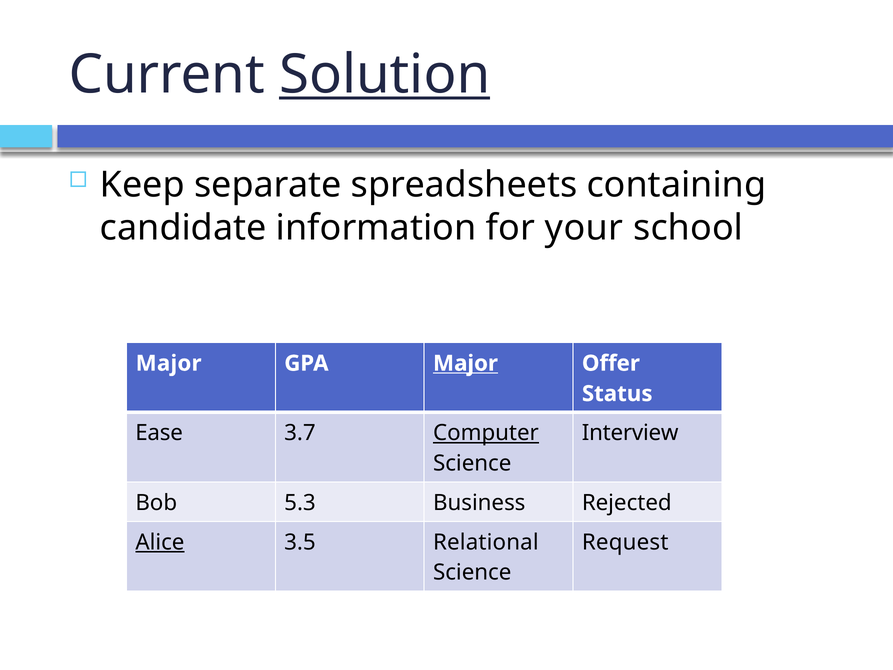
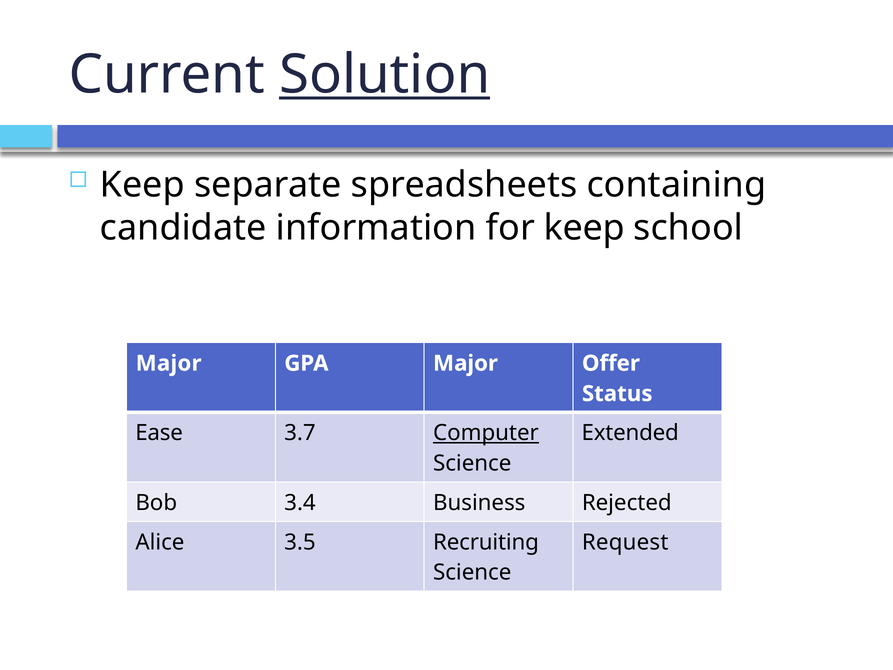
for your: your -> keep
Major at (466, 363) underline: present -> none
Interview: Interview -> Extended
5.3: 5.3 -> 3.4
Alice underline: present -> none
Relational: Relational -> Recruiting
